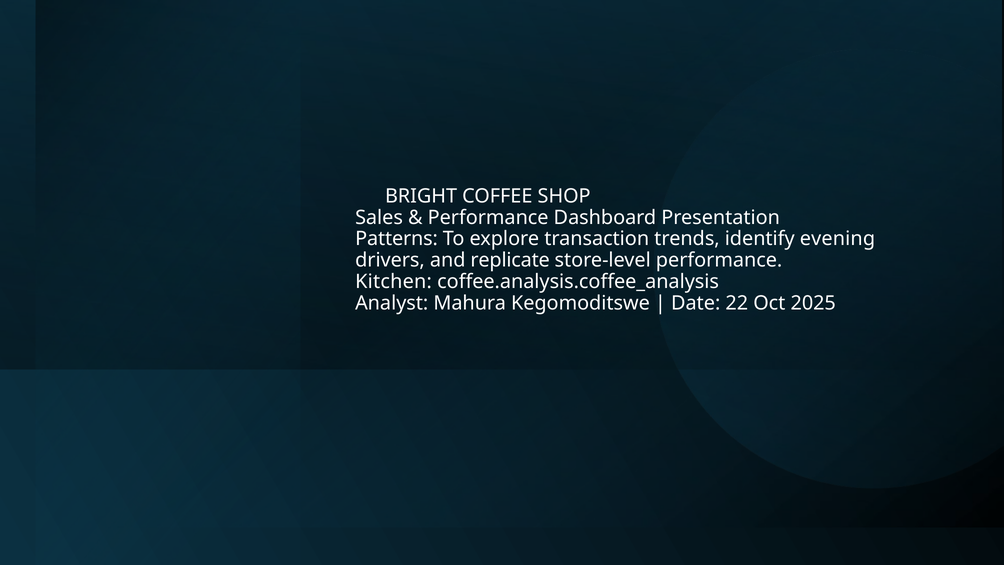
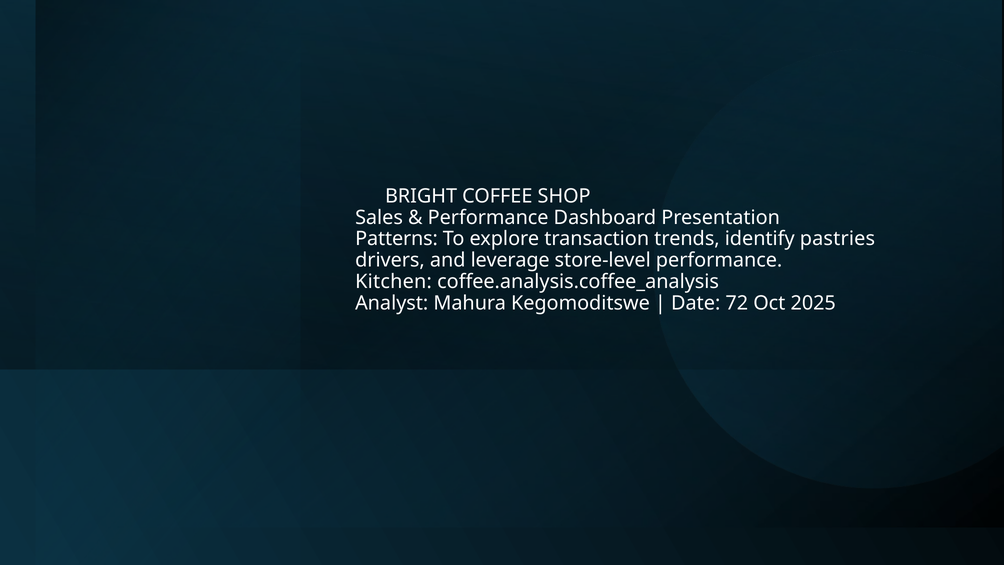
evening: evening -> pastries
replicate: replicate -> leverage
22: 22 -> 72
